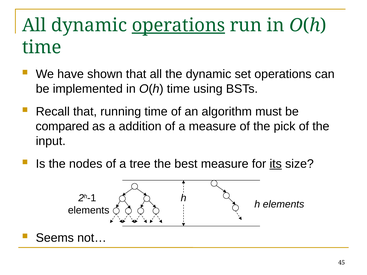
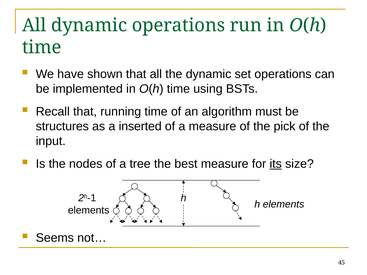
operations at (178, 25) underline: present -> none
compared: compared -> structures
addition: addition -> inserted
